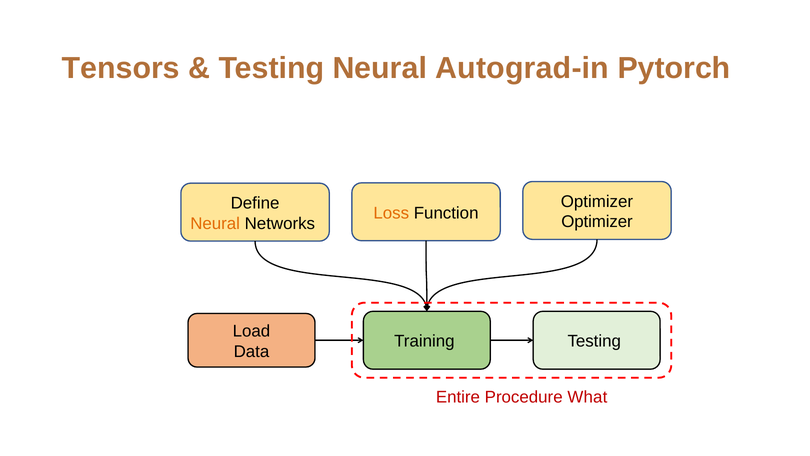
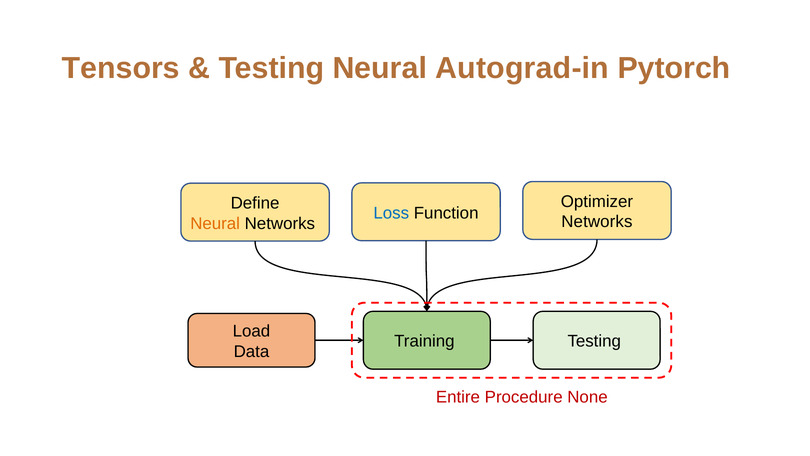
Loss colour: orange -> blue
Optimizer at (597, 222): Optimizer -> Networks
What: What -> None
